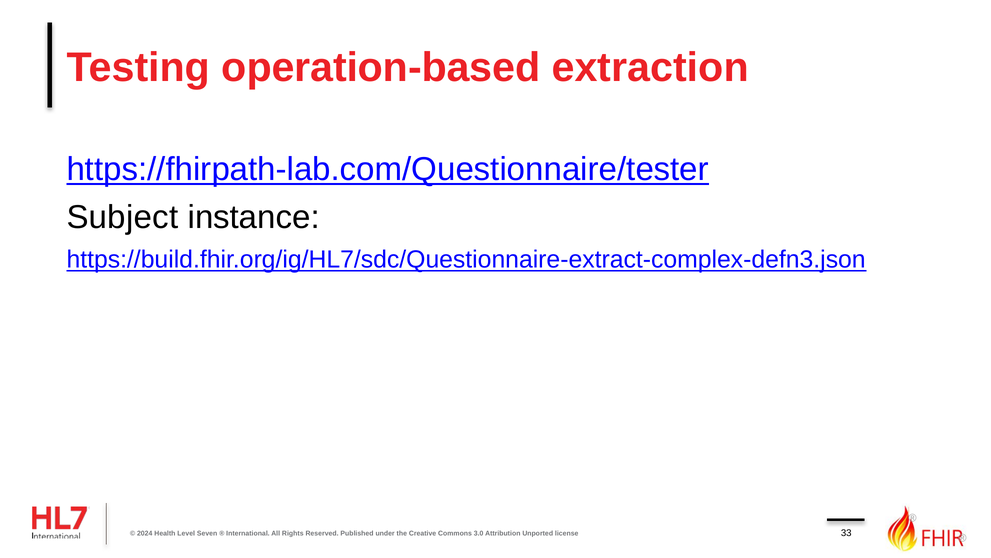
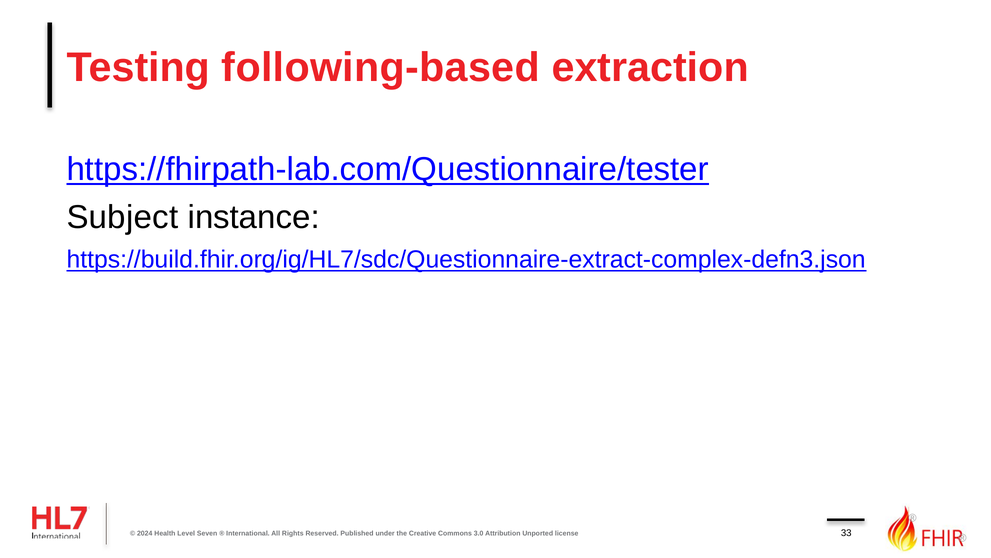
operation-based: operation-based -> following-based
